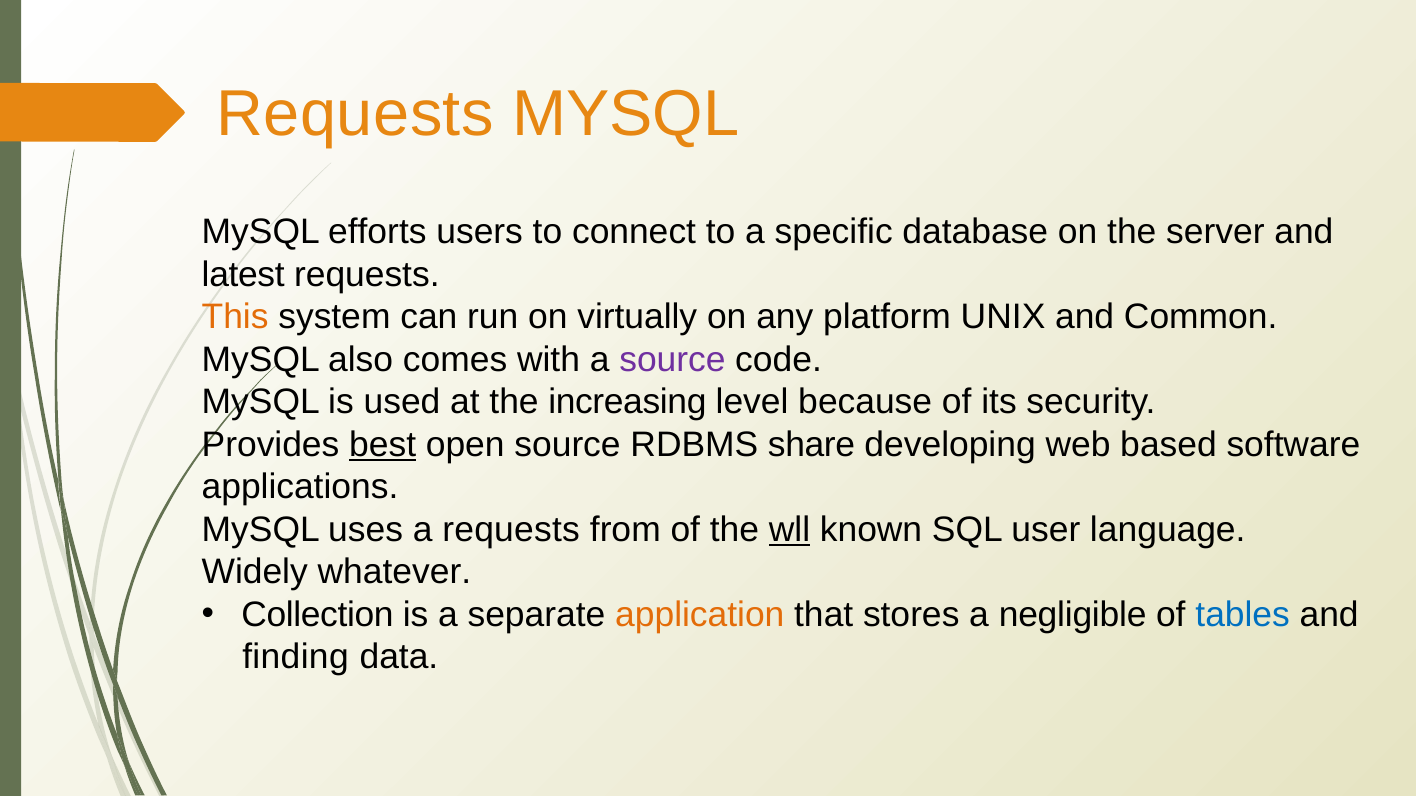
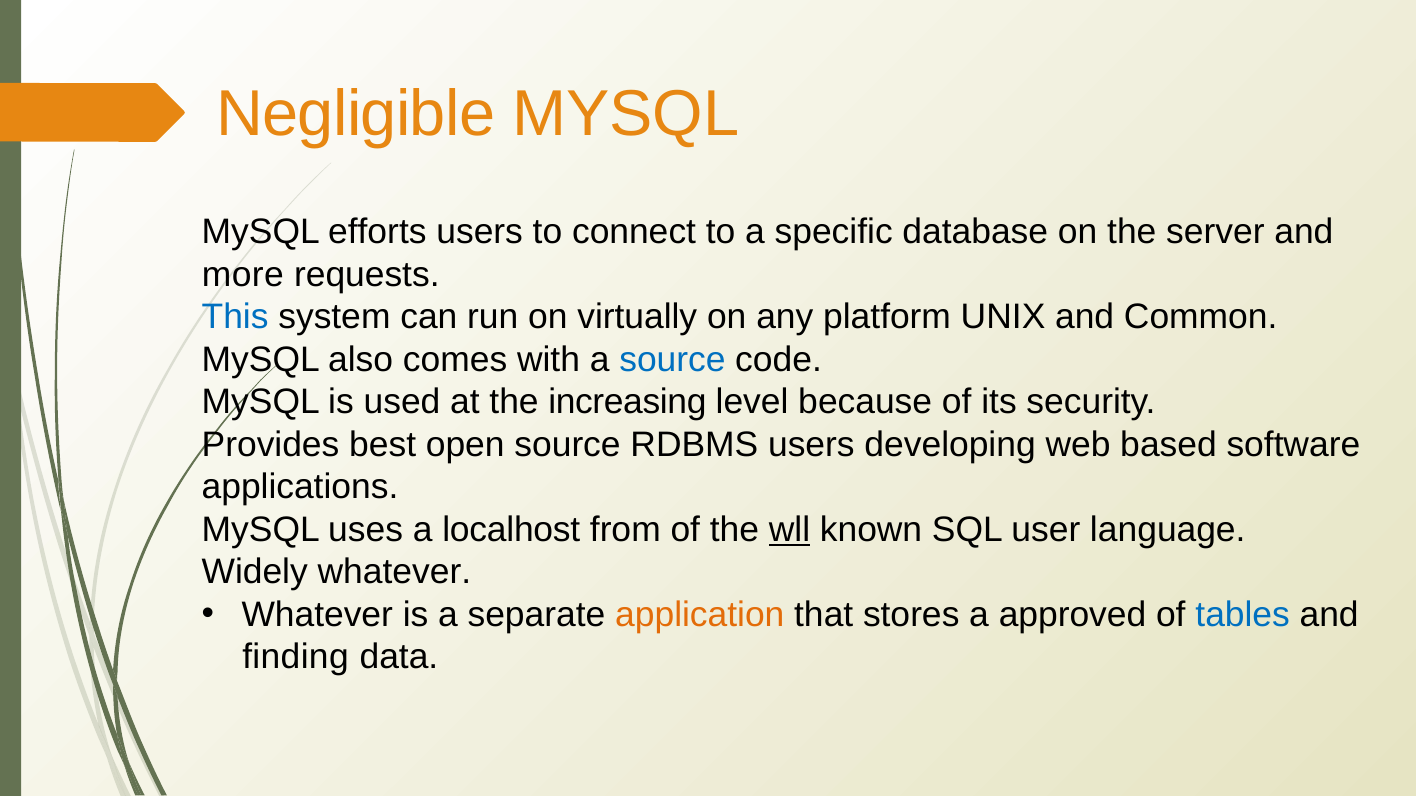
Requests at (355, 114): Requests -> Negligible
latest: latest -> more
This colour: orange -> blue
source at (672, 360) colour: purple -> blue
best underline: present -> none
RDBMS share: share -> users
a requests: requests -> localhost
Collection at (317, 615): Collection -> Whatever
negligible: negligible -> approved
